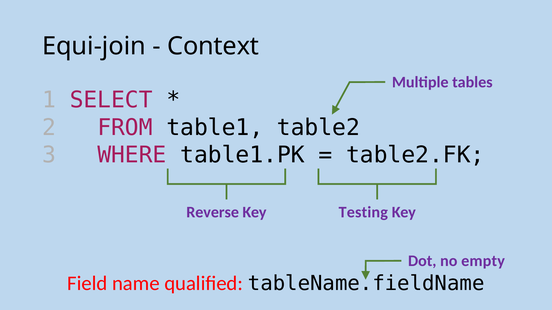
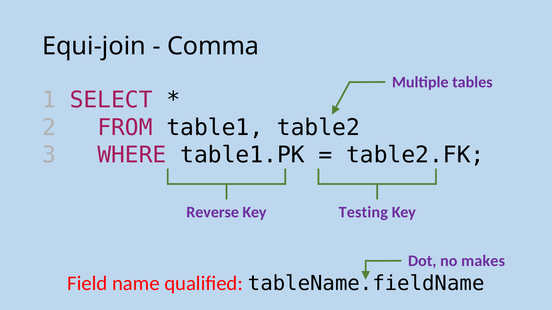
Context: Context -> Comma
empty: empty -> makes
